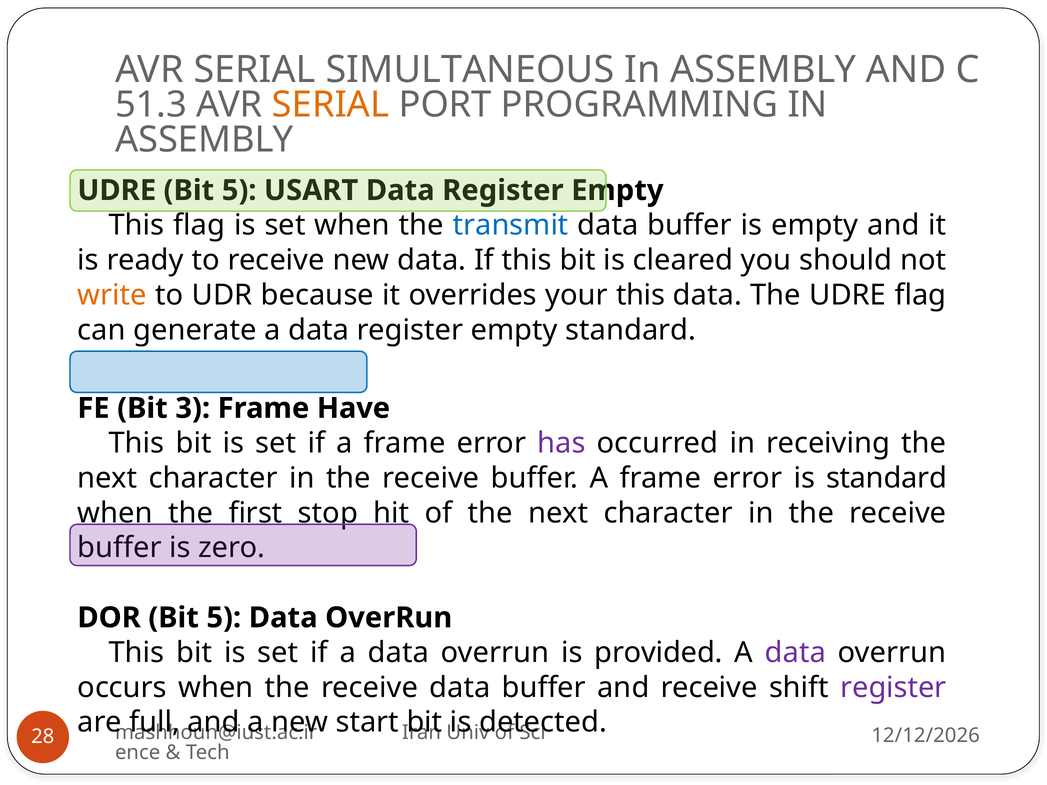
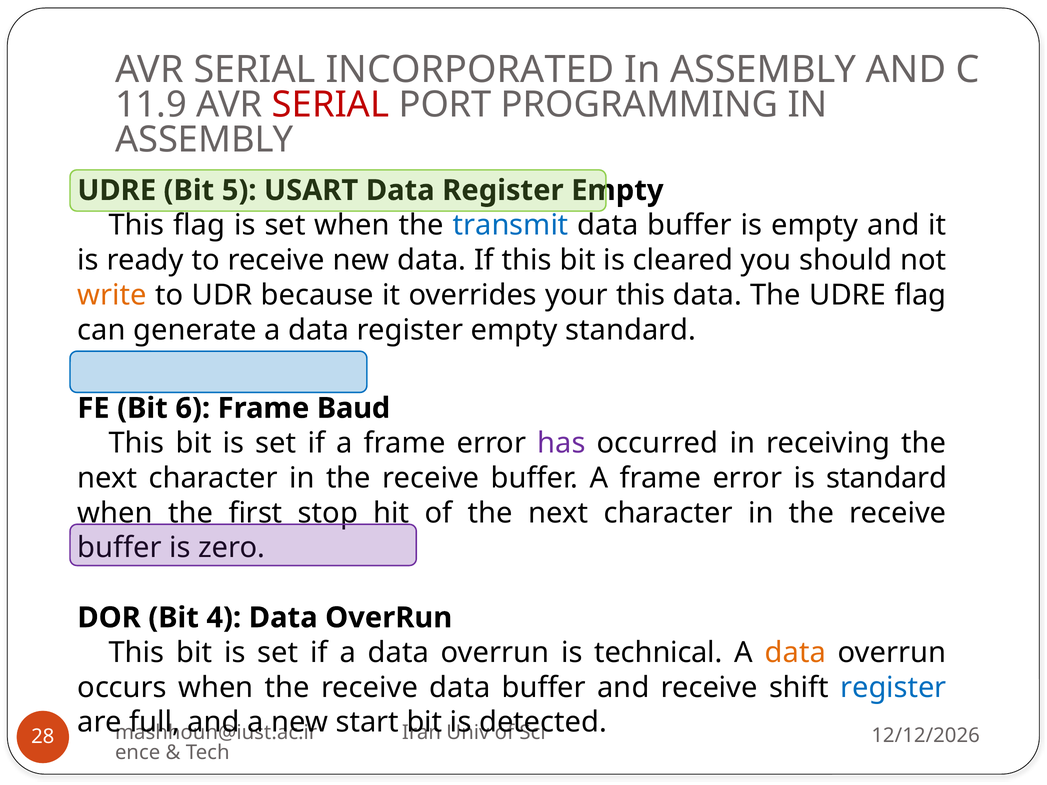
SIMULTANEOUS: SIMULTANEOUS -> INCORPORATED
51.3: 51.3 -> 11.9
SERIAL at (331, 105) colour: orange -> red
3: 3 -> 6
Have: Have -> Baud
DOR Bit 5: 5 -> 4
provided: provided -> technical
data at (795, 653) colour: purple -> orange
register at (893, 688) colour: purple -> blue
